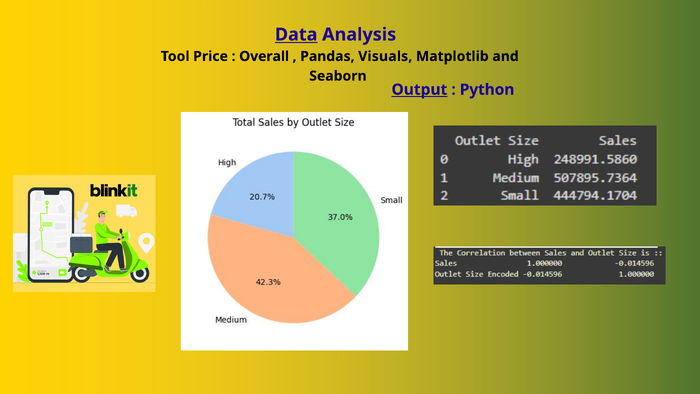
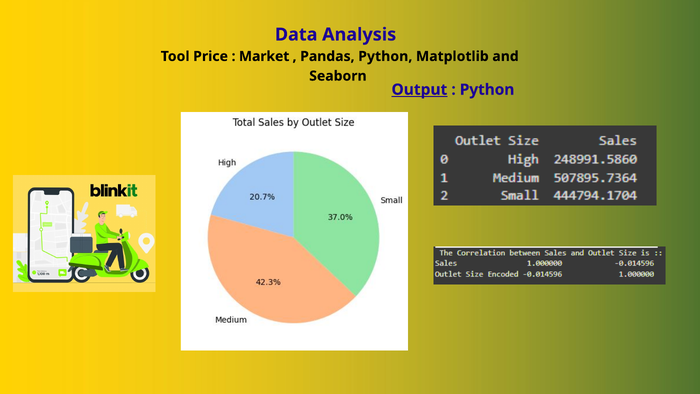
Data underline: present -> none
Overall: Overall -> Market
Pandas Visuals: Visuals -> Python
